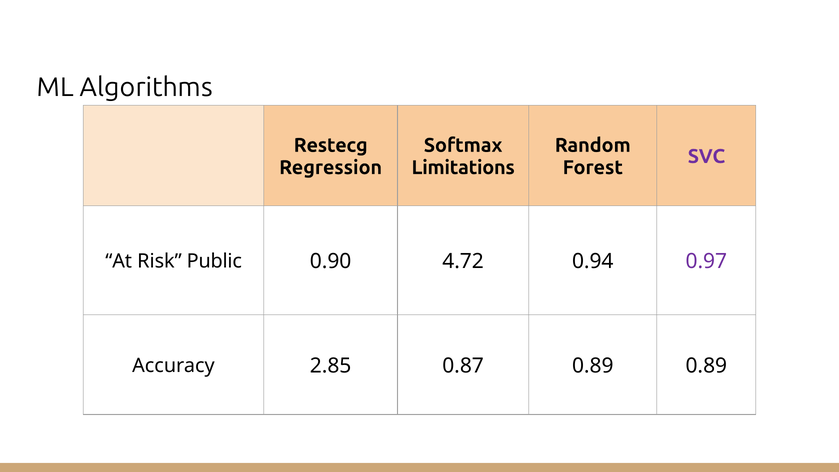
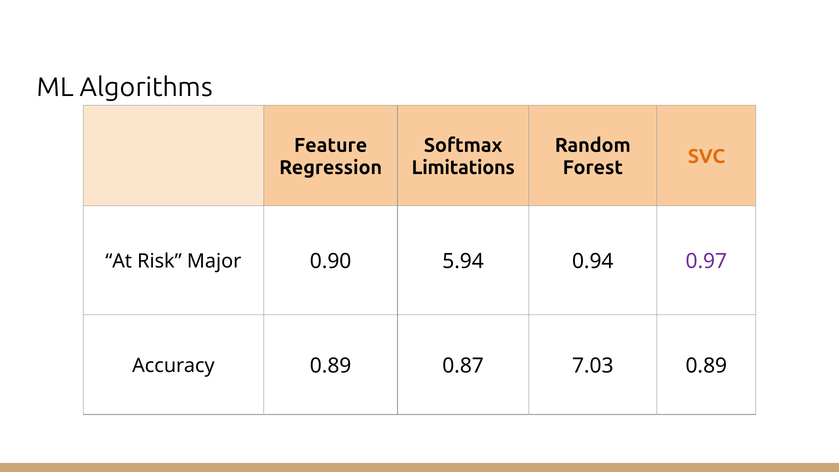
Restecg: Restecg -> Feature
SVC colour: purple -> orange
Public: Public -> Major
4.72: 4.72 -> 5.94
Accuracy 2.85: 2.85 -> 0.89
0.87 0.89: 0.89 -> 7.03
